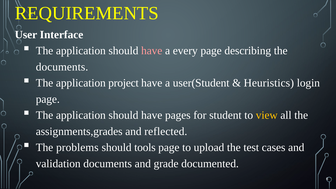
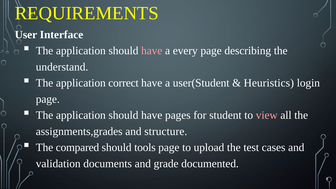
documents at (62, 67): documents -> understand
project: project -> correct
view colour: yellow -> pink
reflected: reflected -> structure
problems: problems -> compared
